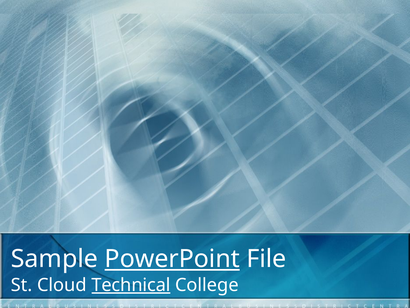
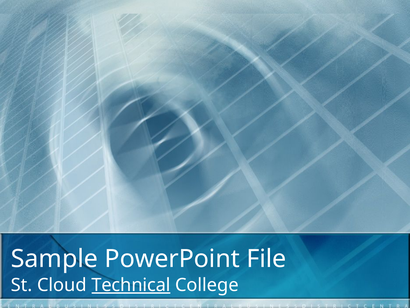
PowerPoint underline: present -> none
